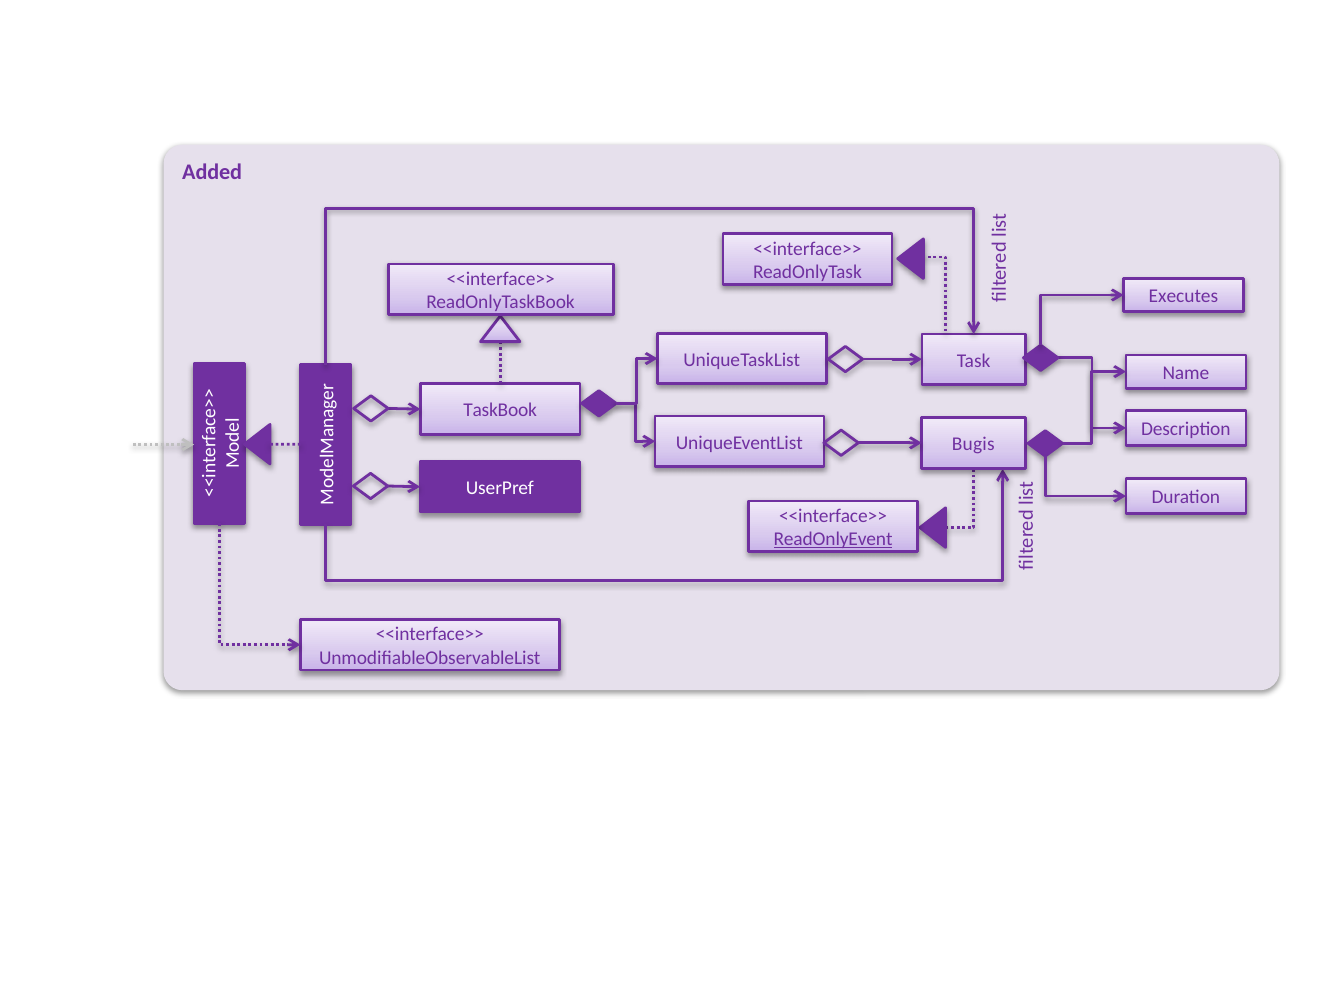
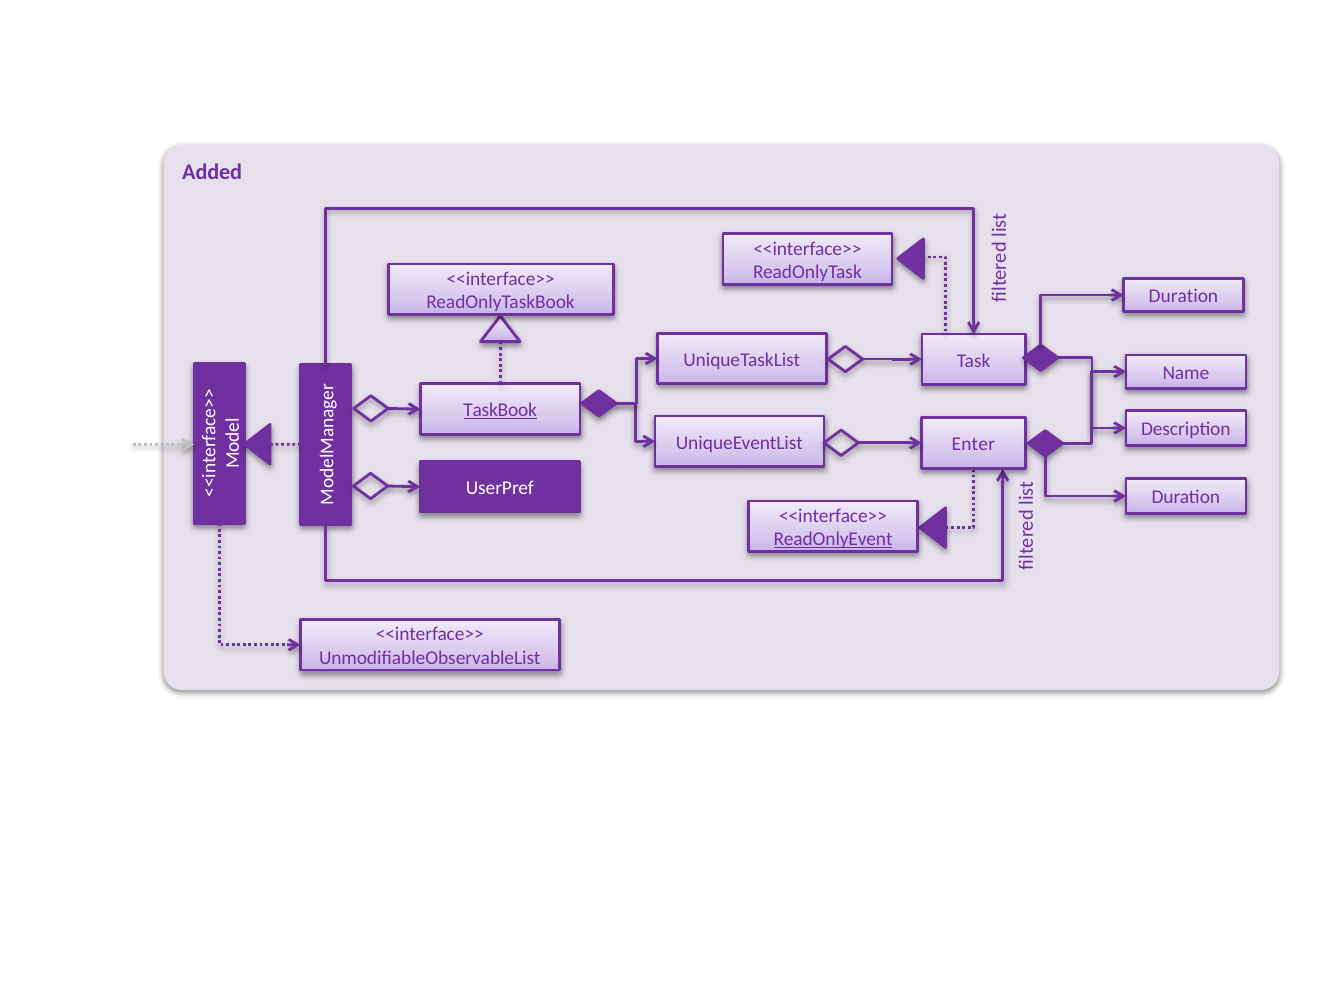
Executes at (1183, 296): Executes -> Duration
TaskBook underline: none -> present
Bugis: Bugis -> Enter
